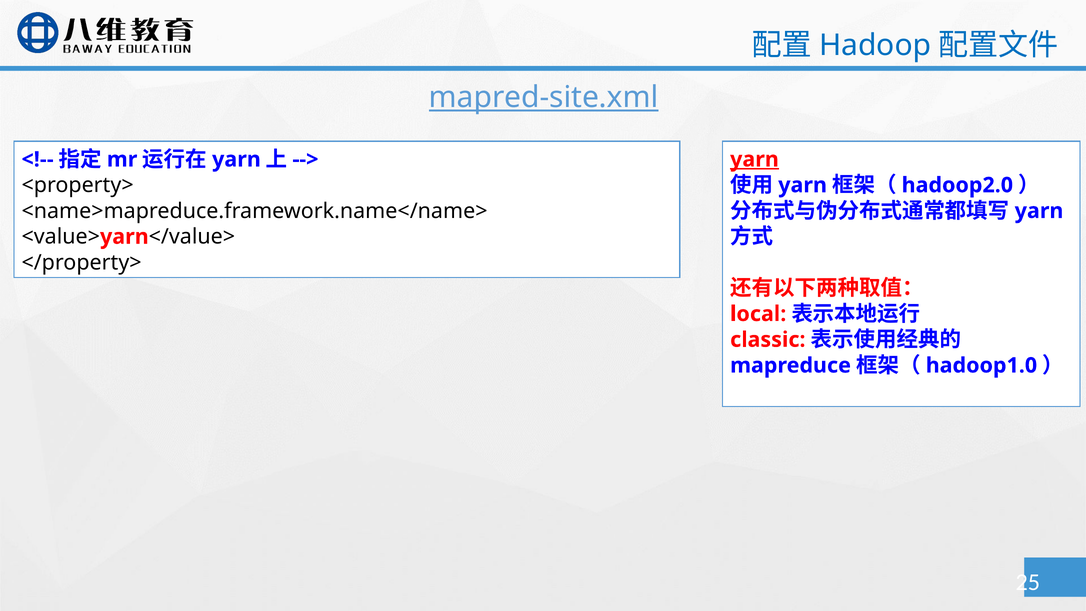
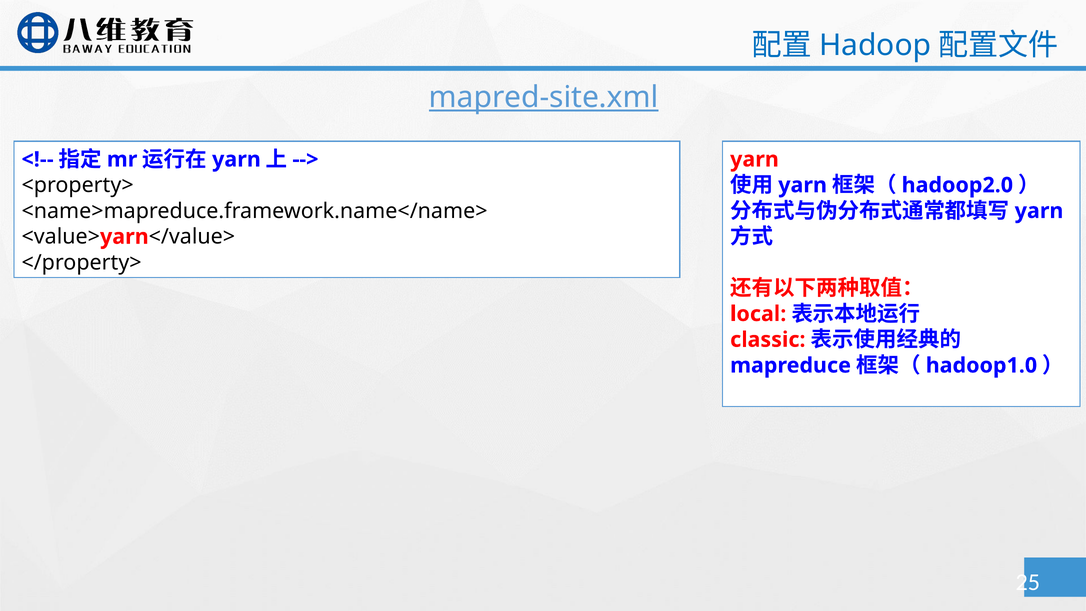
yarn at (754, 159) underline: present -> none
